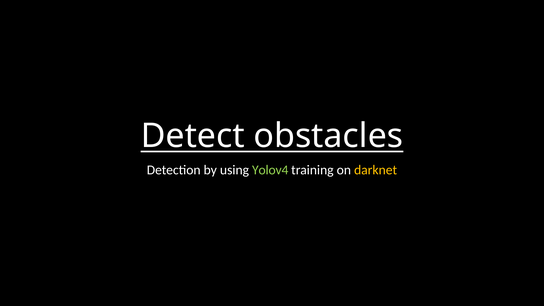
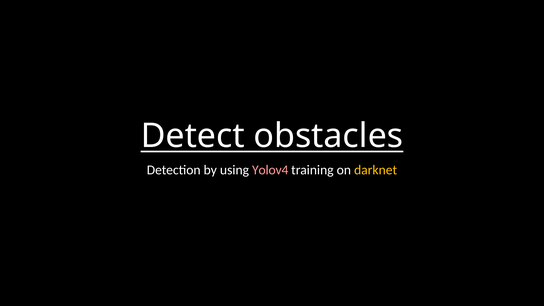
Yolov4 colour: light green -> pink
